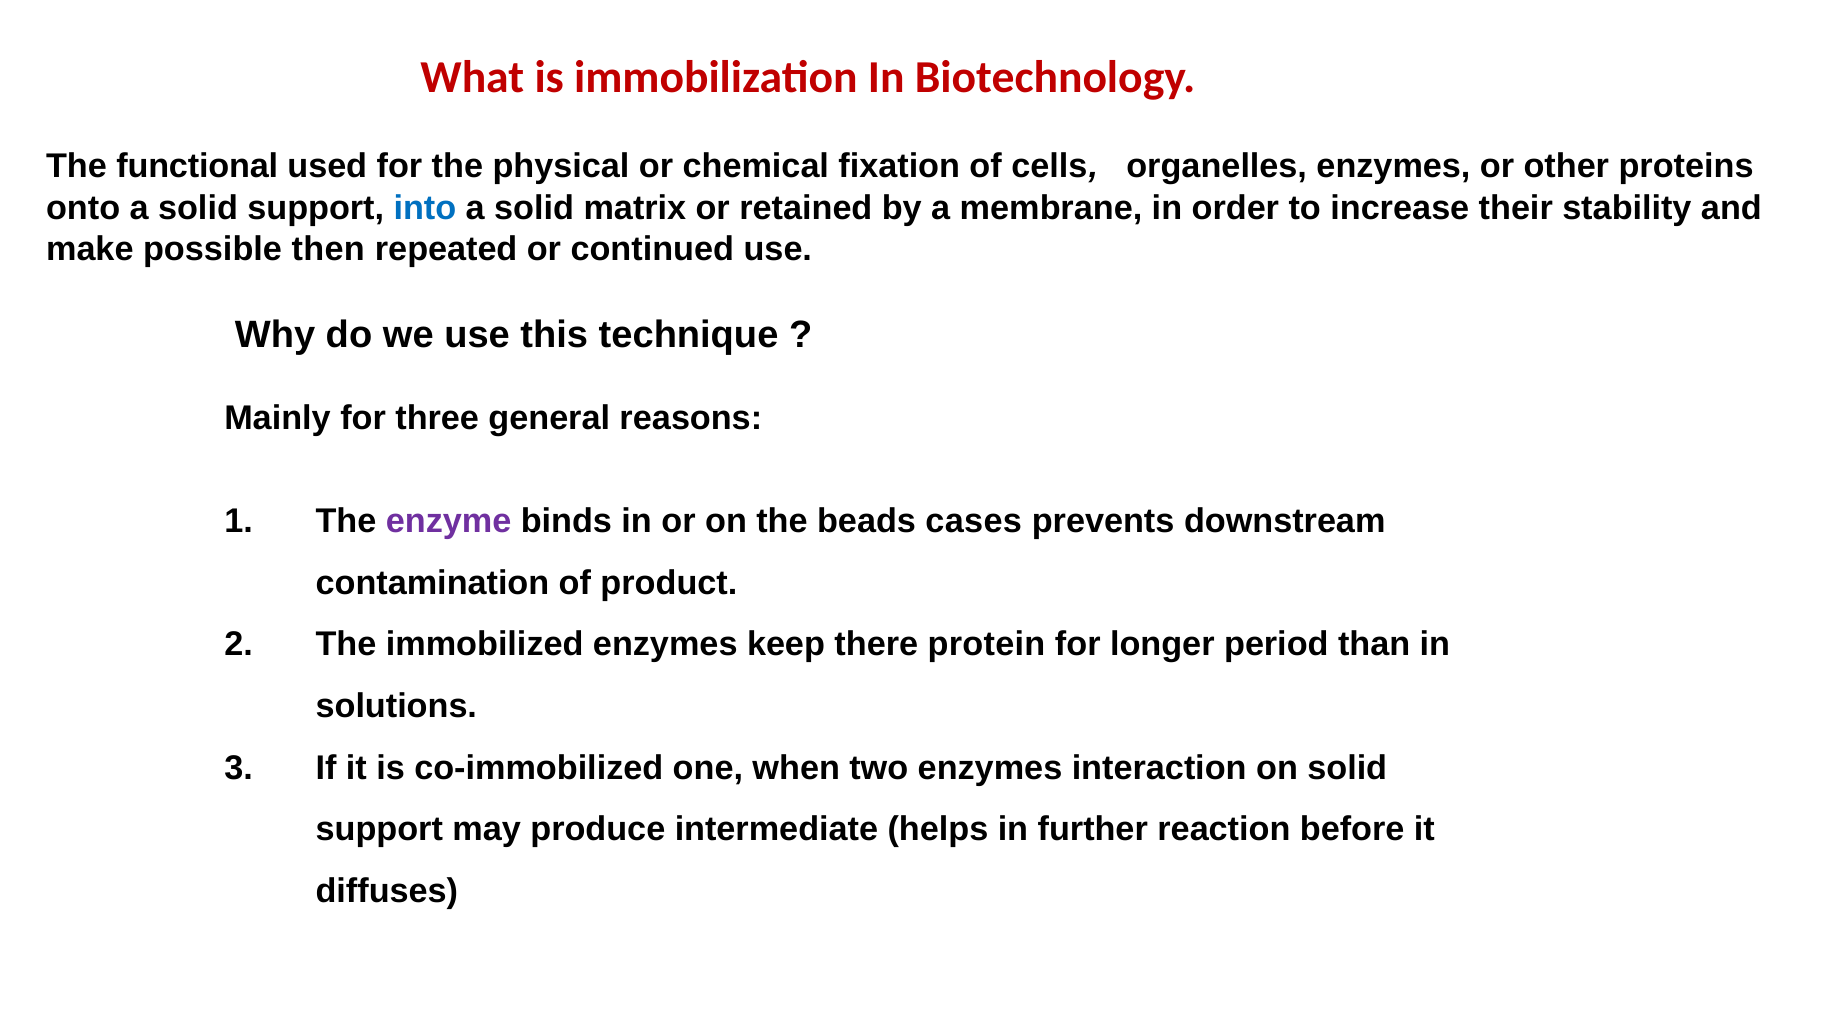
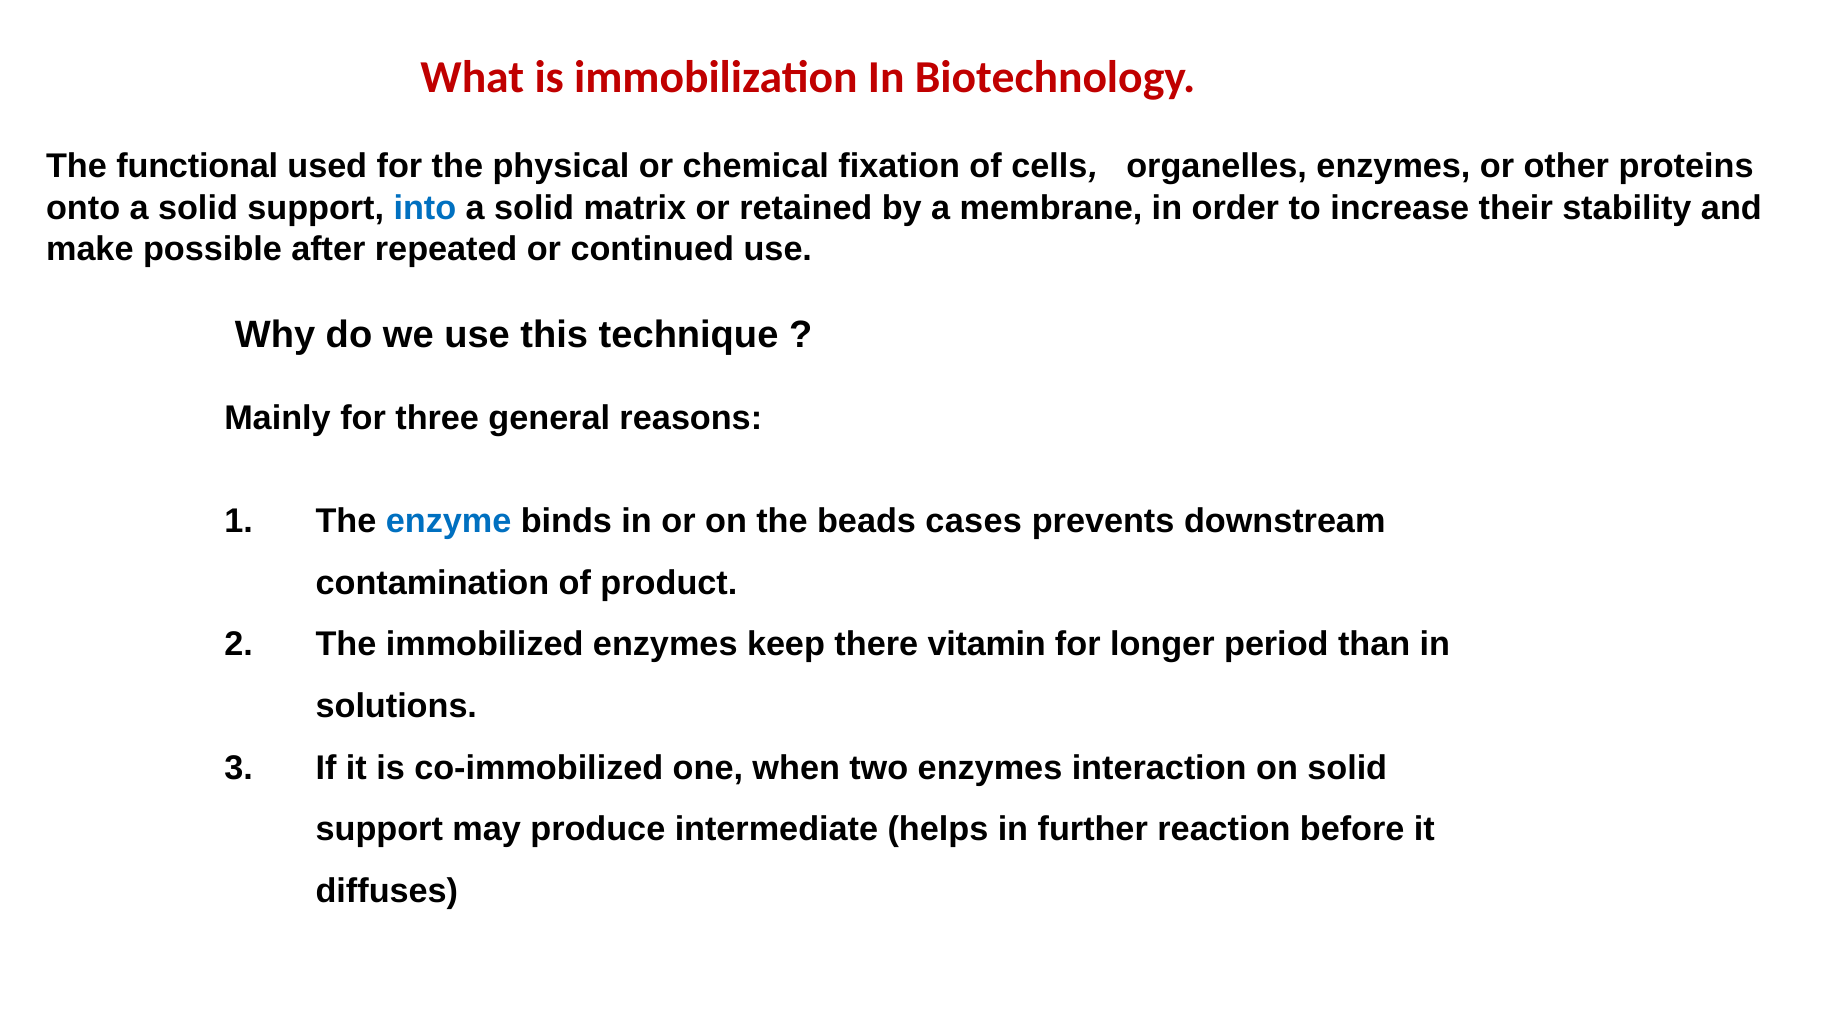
then: then -> after
enzyme colour: purple -> blue
protein: protein -> vitamin
